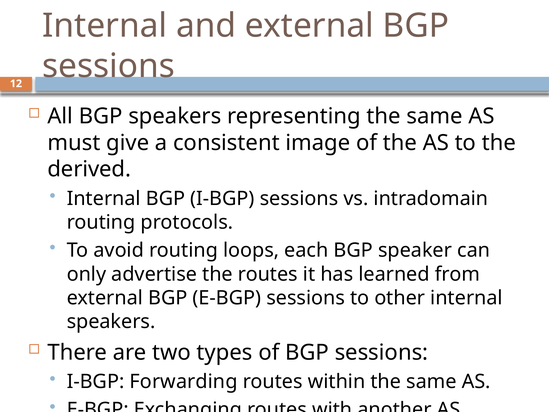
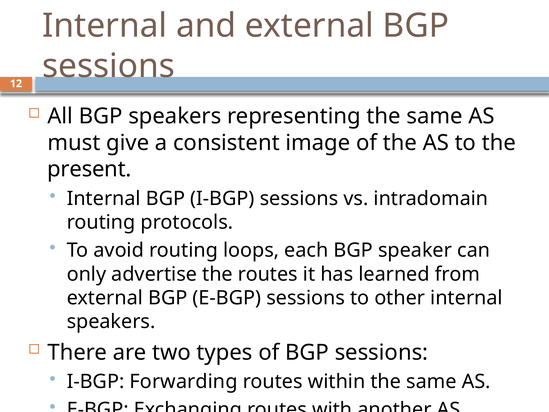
derived: derived -> present
